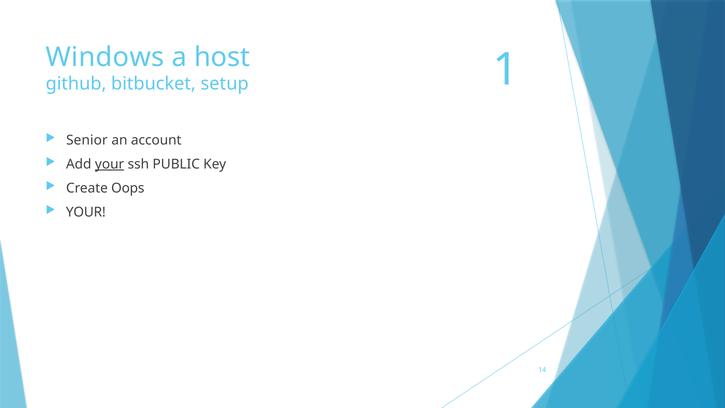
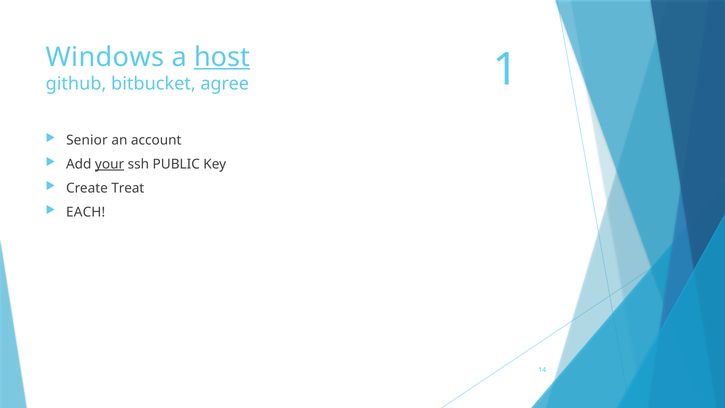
host underline: none -> present
setup: setup -> agree
Oops: Oops -> Treat
YOUR at (86, 212): YOUR -> EACH
